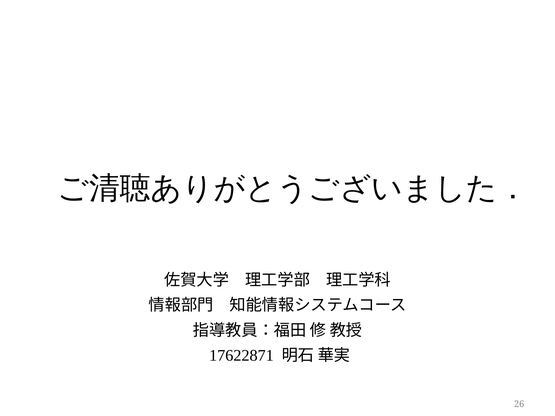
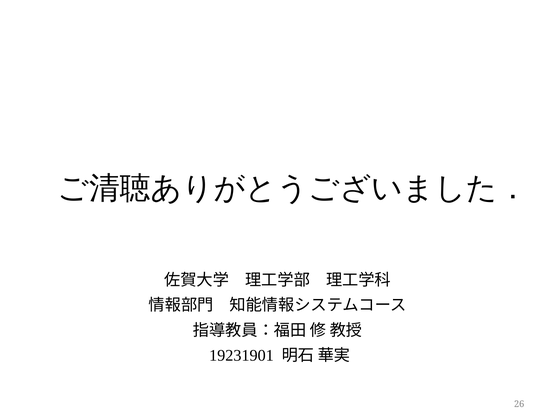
17622871: 17622871 -> 19231901
